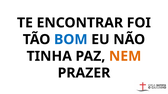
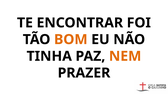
BOM colour: blue -> orange
